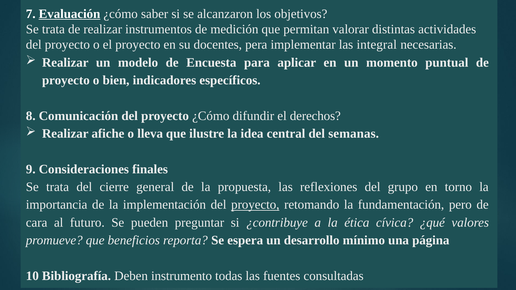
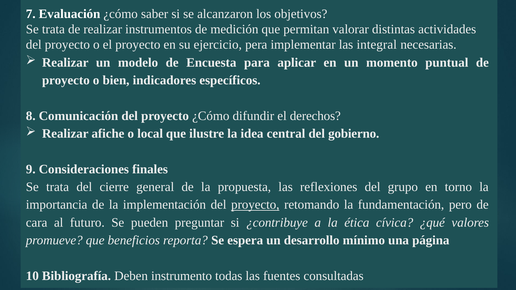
Evaluación underline: present -> none
docentes: docentes -> ejercicio
lleva: lleva -> local
semanas: semanas -> gobierno
